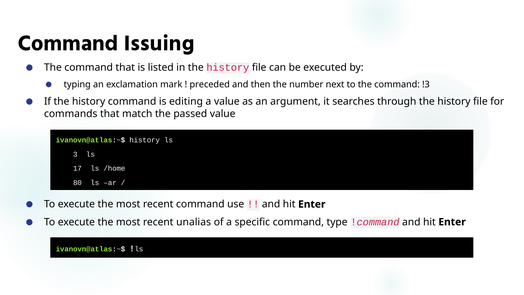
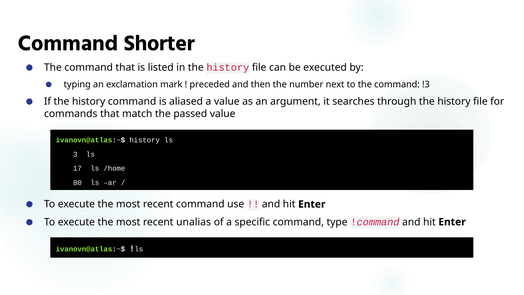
Issuing: Issuing -> Shorter
editing: editing -> aliased
